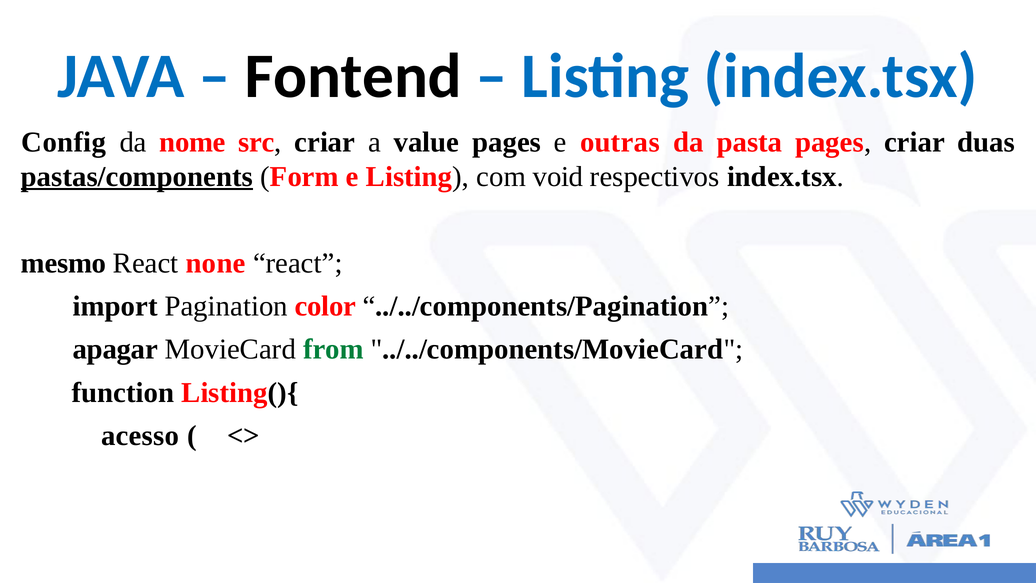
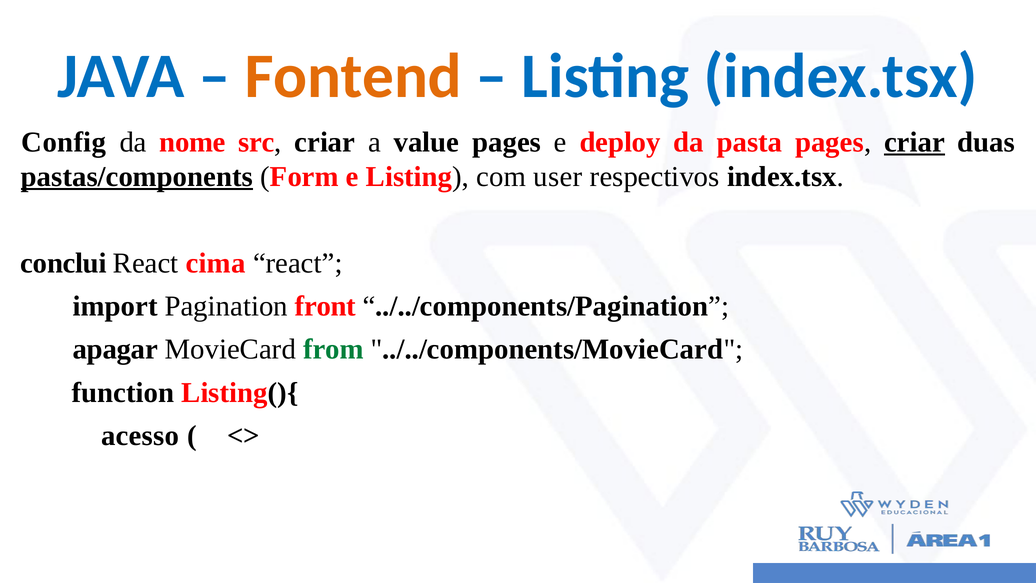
Fontend colour: black -> orange
outras: outras -> deploy
criar at (915, 142) underline: none -> present
void: void -> user
mesmo: mesmo -> conclui
none: none -> cima
color: color -> front
